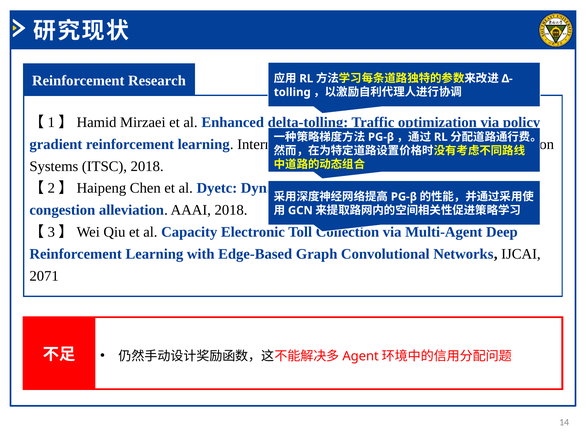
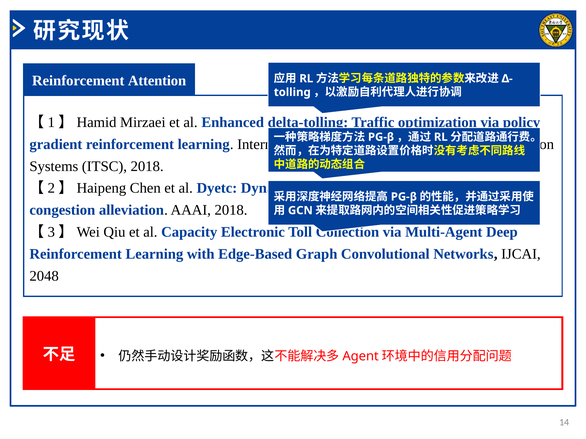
Research: Research -> Attention
2071: 2071 -> 2048
